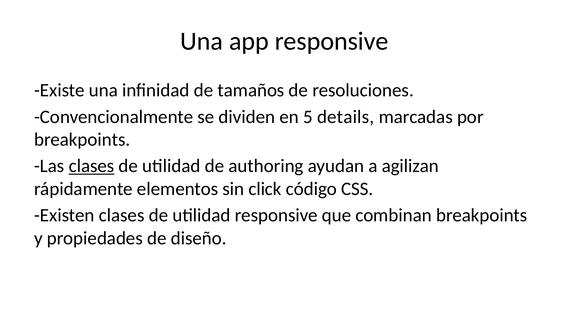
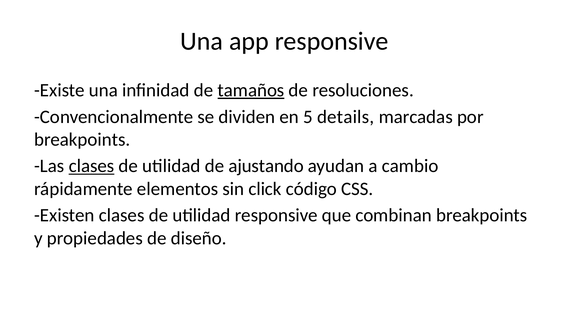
tamaños underline: none -> present
authoring: authoring -> ajustando
agilizan: agilizan -> cambio
